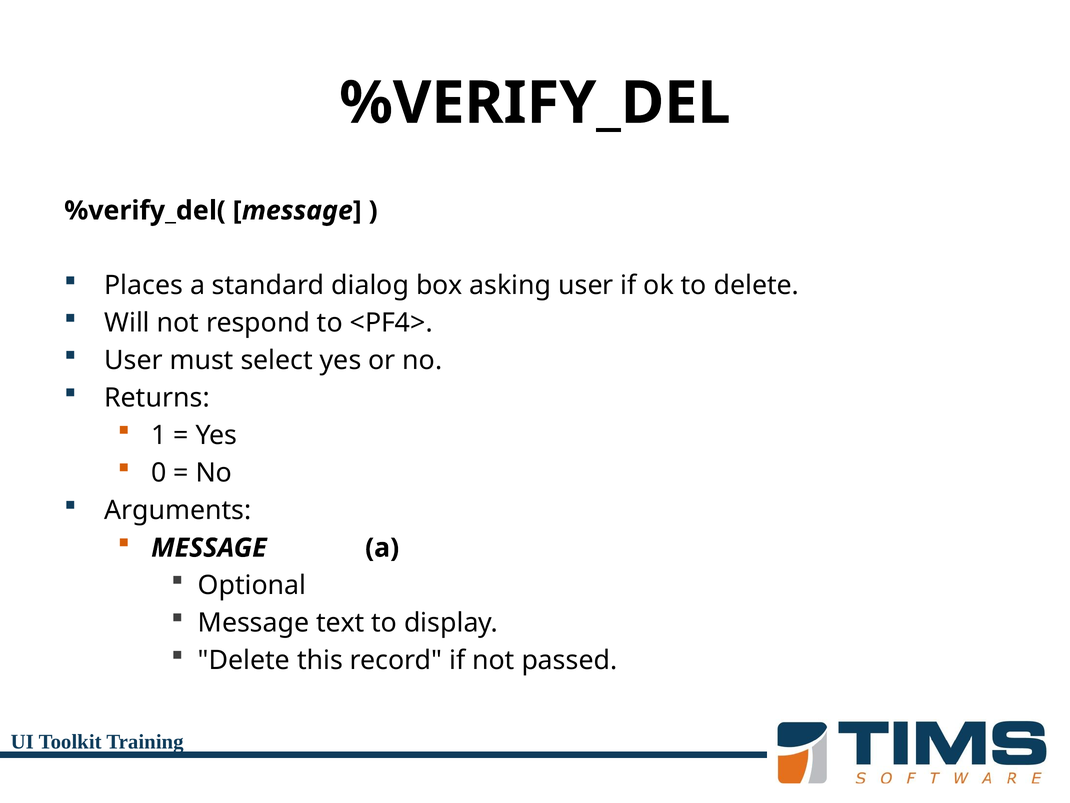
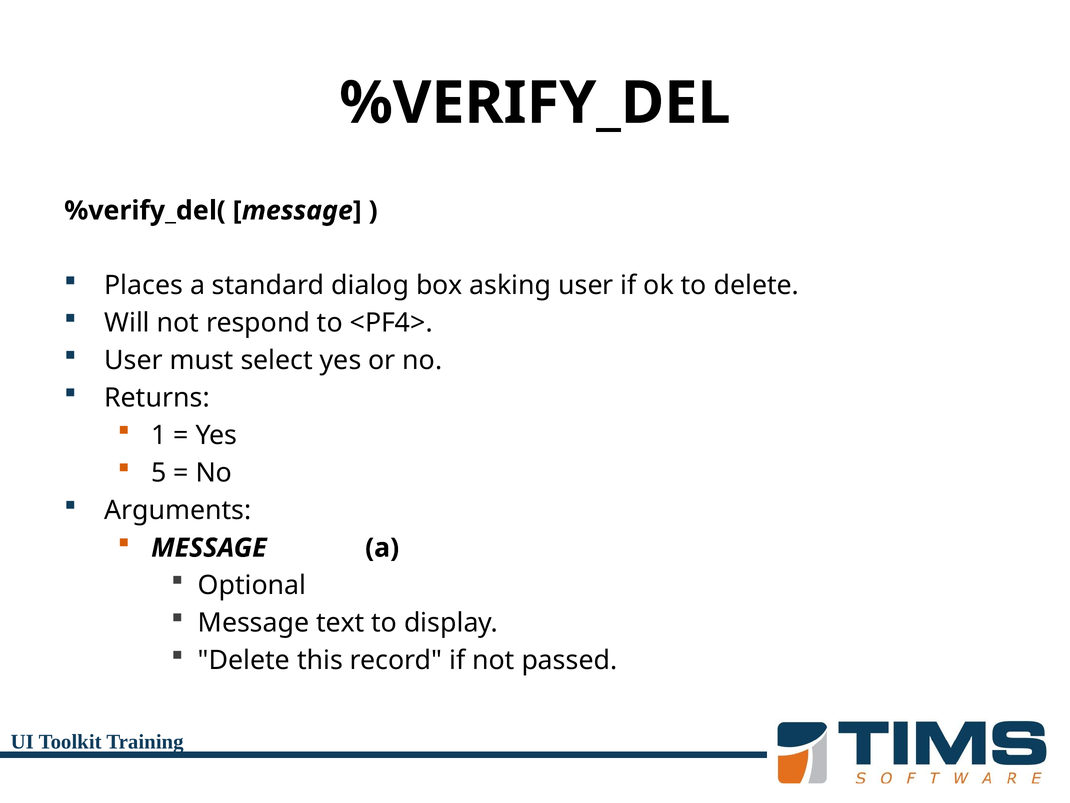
0: 0 -> 5
